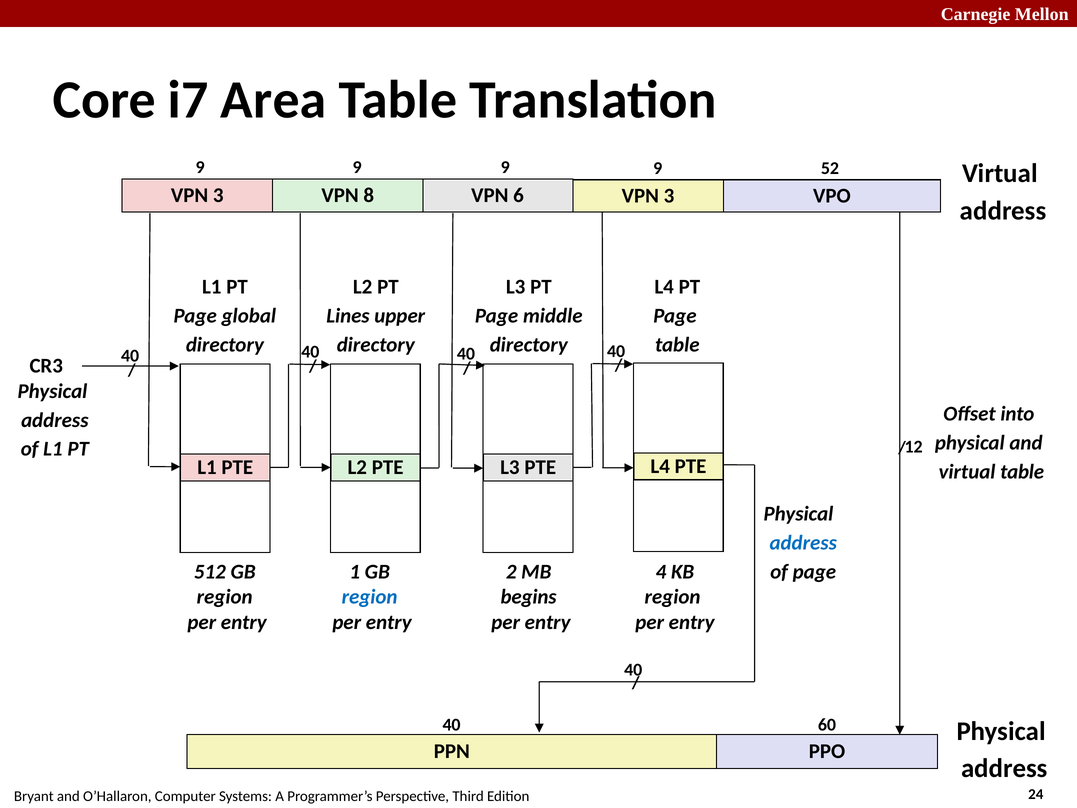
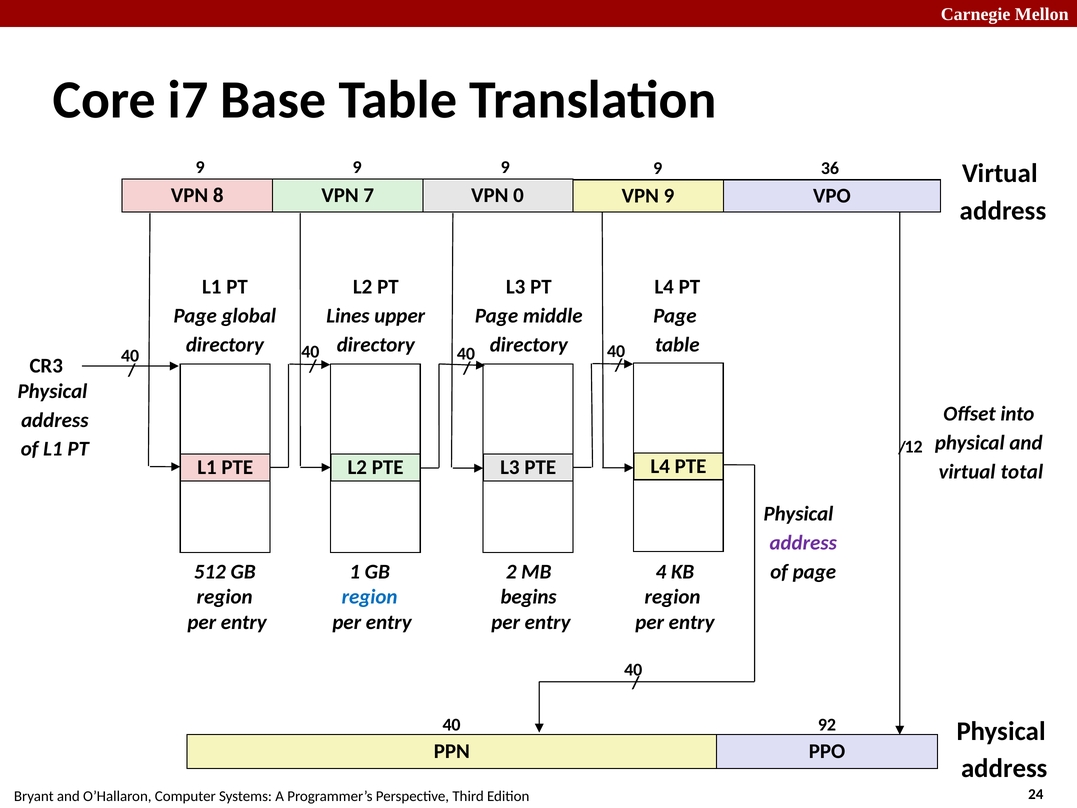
Area: Area -> Base
52: 52 -> 36
3 at (218, 195): 3 -> 8
8: 8 -> 7
6: 6 -> 0
3 at (669, 196): 3 -> 9
virtual table: table -> total
address at (803, 543) colour: blue -> purple
60: 60 -> 92
